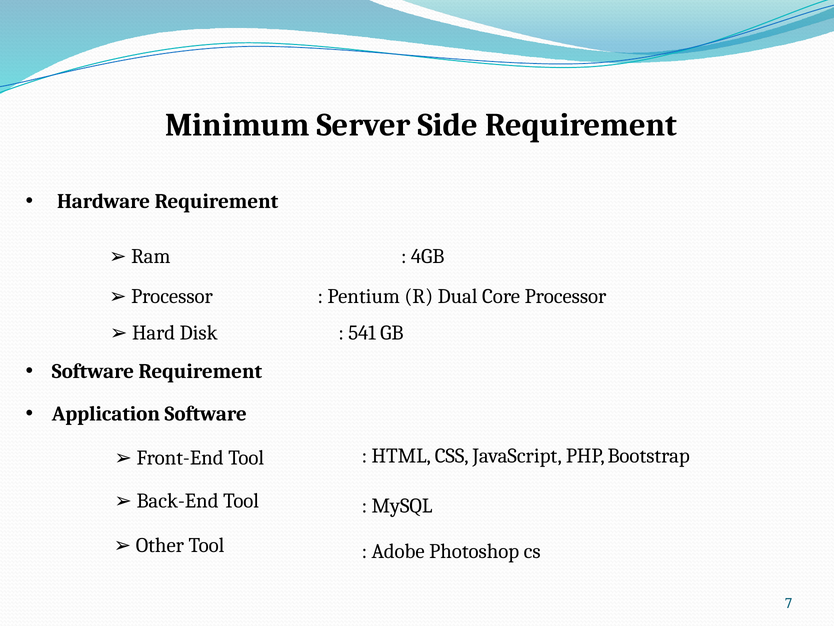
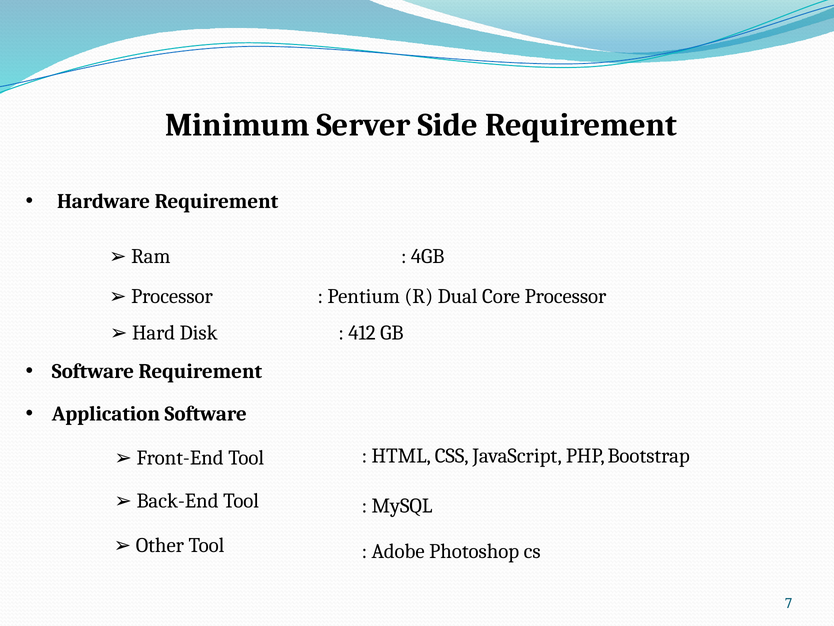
541: 541 -> 412
